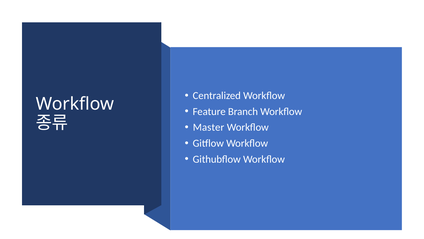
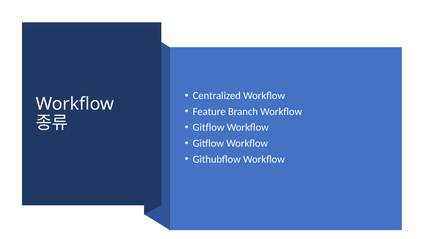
Master at (209, 127): Master -> Gitflow
